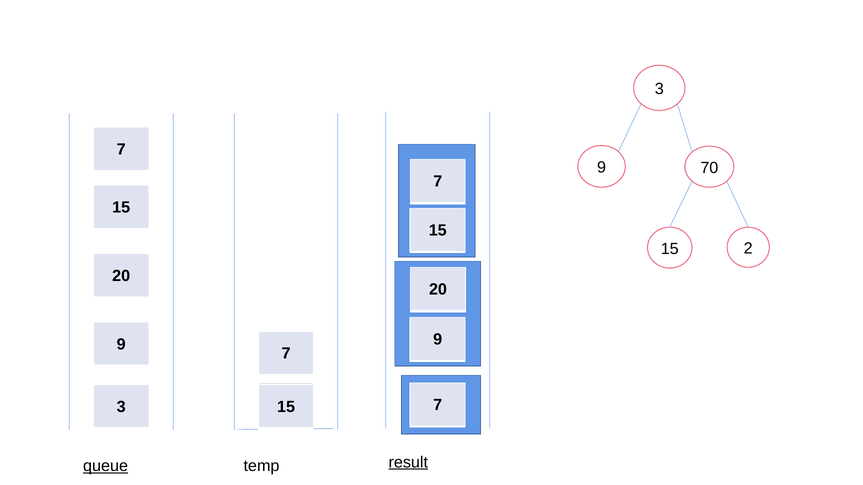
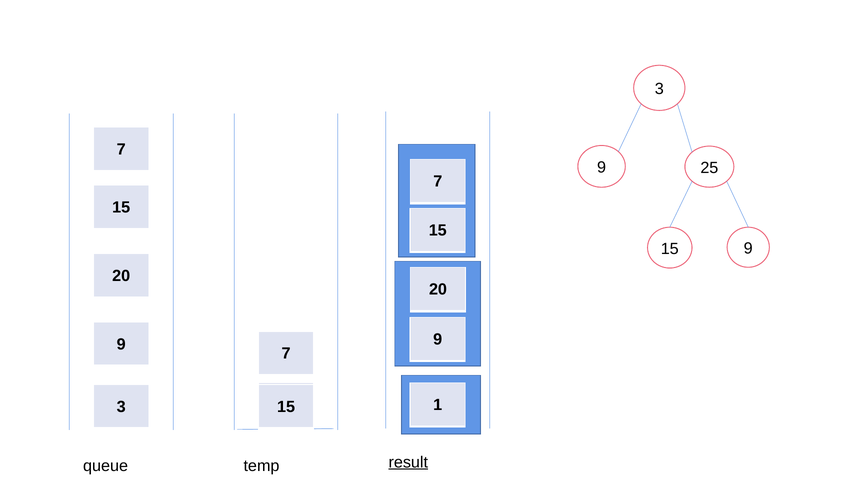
70: 70 -> 25
15 2: 2 -> 9
7 at (438, 405): 7 -> 1
queue underline: present -> none
